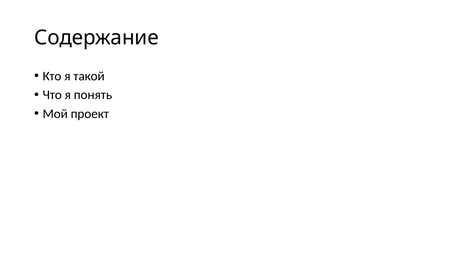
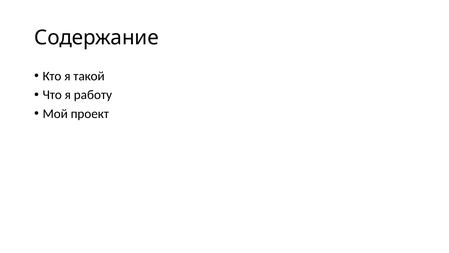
понять: понять -> работу
